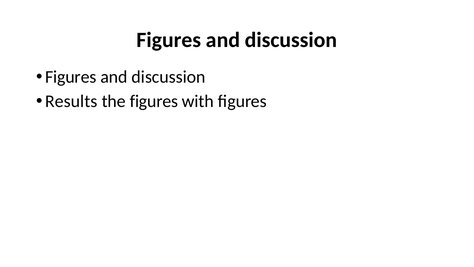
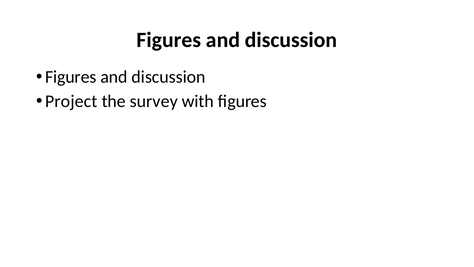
Results: Results -> Project
the figures: figures -> survey
